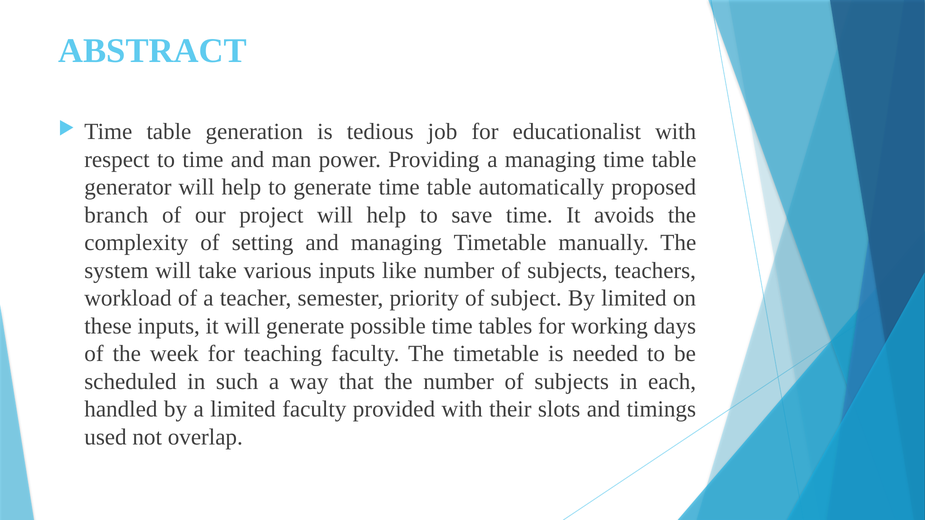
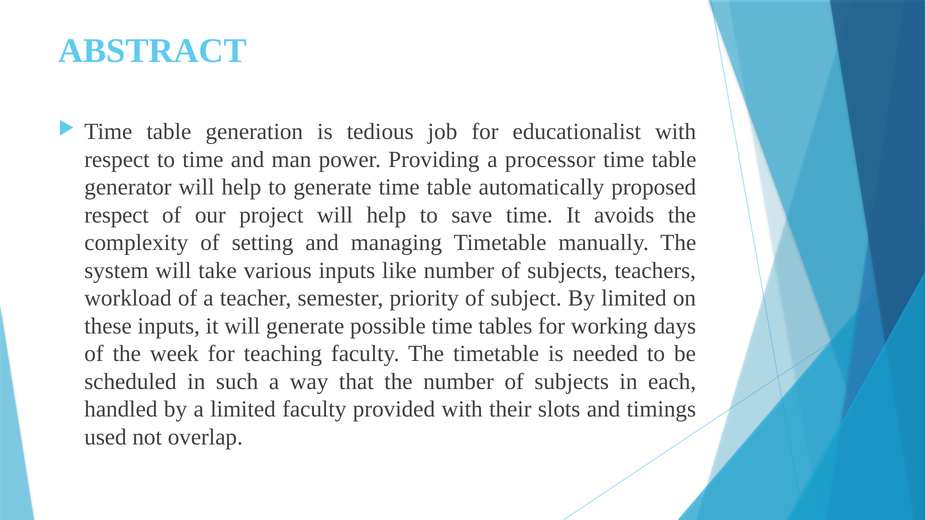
a managing: managing -> processor
branch at (116, 215): branch -> respect
